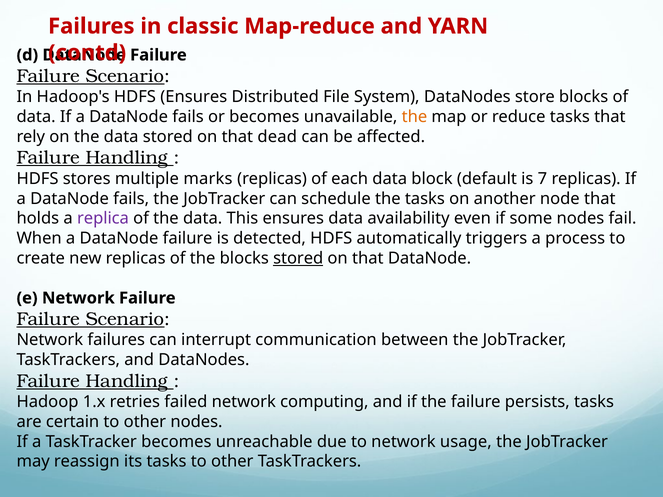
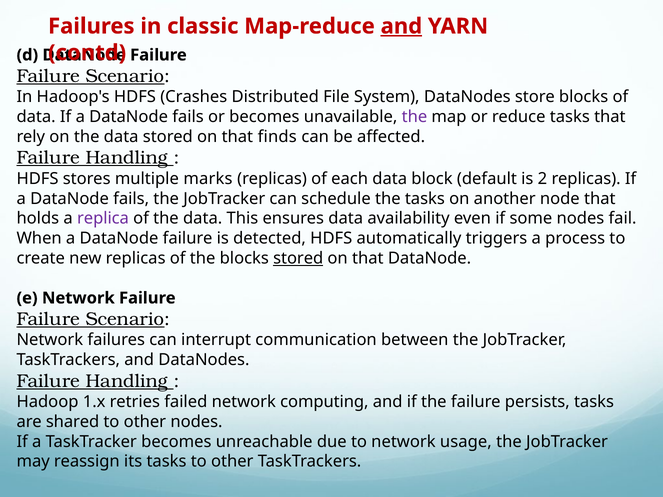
and at (401, 26) underline: none -> present
HDFS Ensures: Ensures -> Crashes
the at (414, 117) colour: orange -> purple
dead: dead -> finds
7: 7 -> 2
certain: certain -> shared
